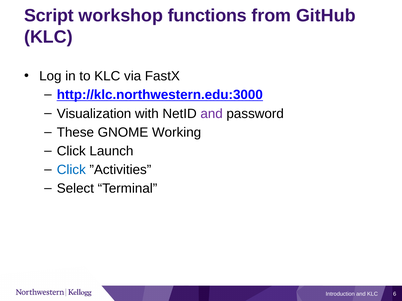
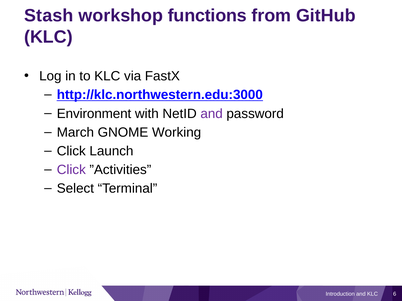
Script: Script -> Stash
Visualization: Visualization -> Environment
These: These -> March
Click at (71, 170) colour: blue -> purple
